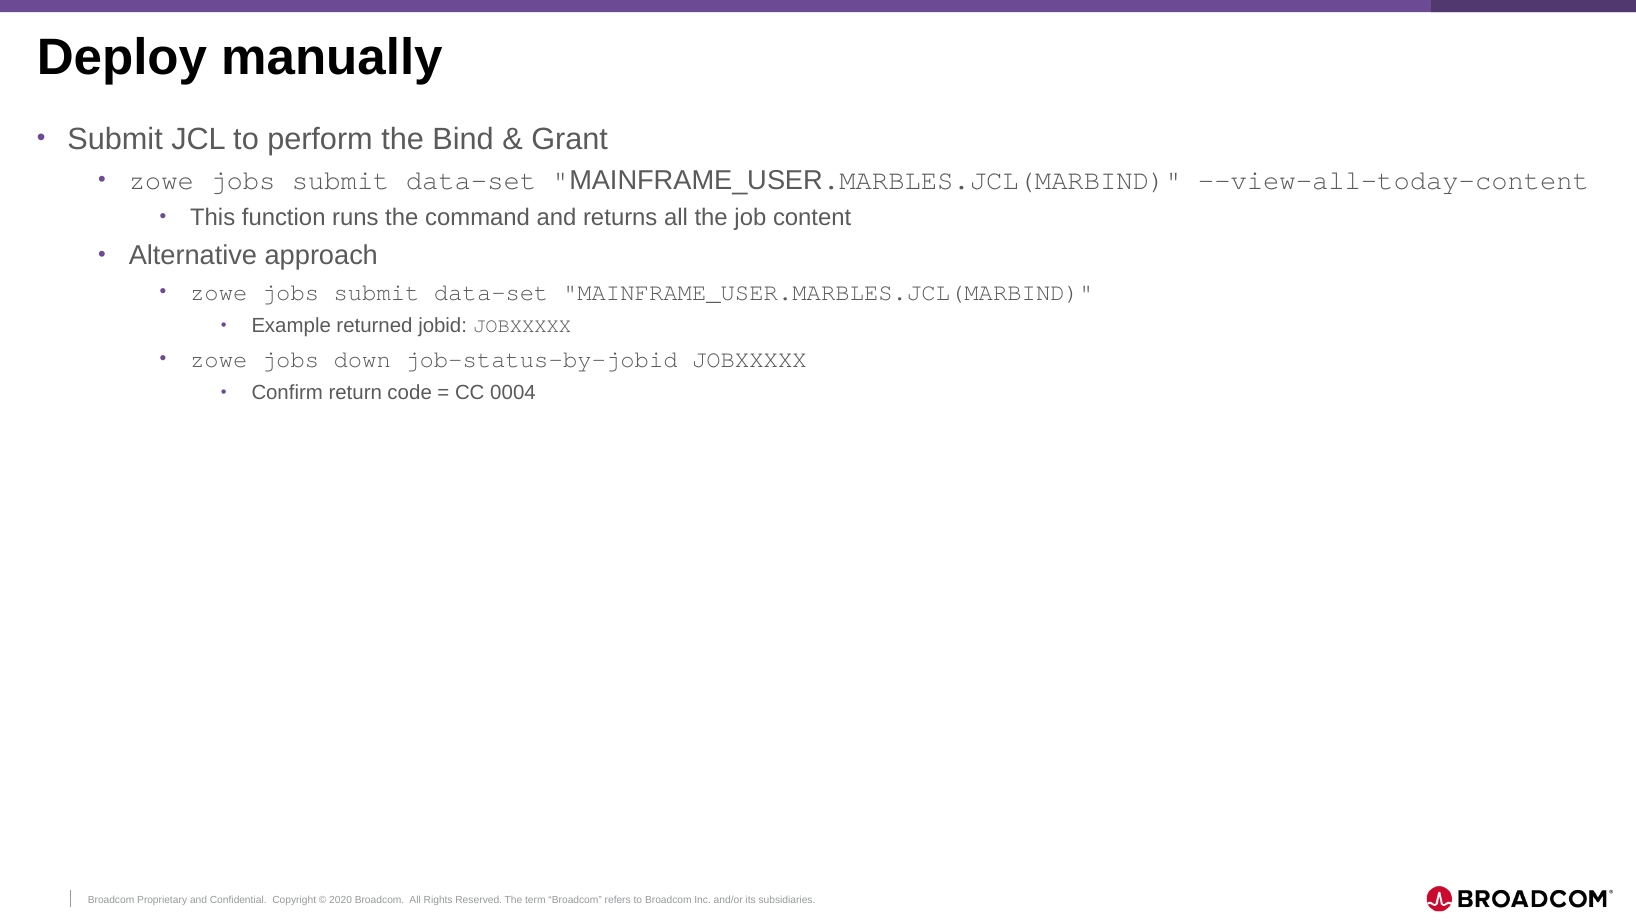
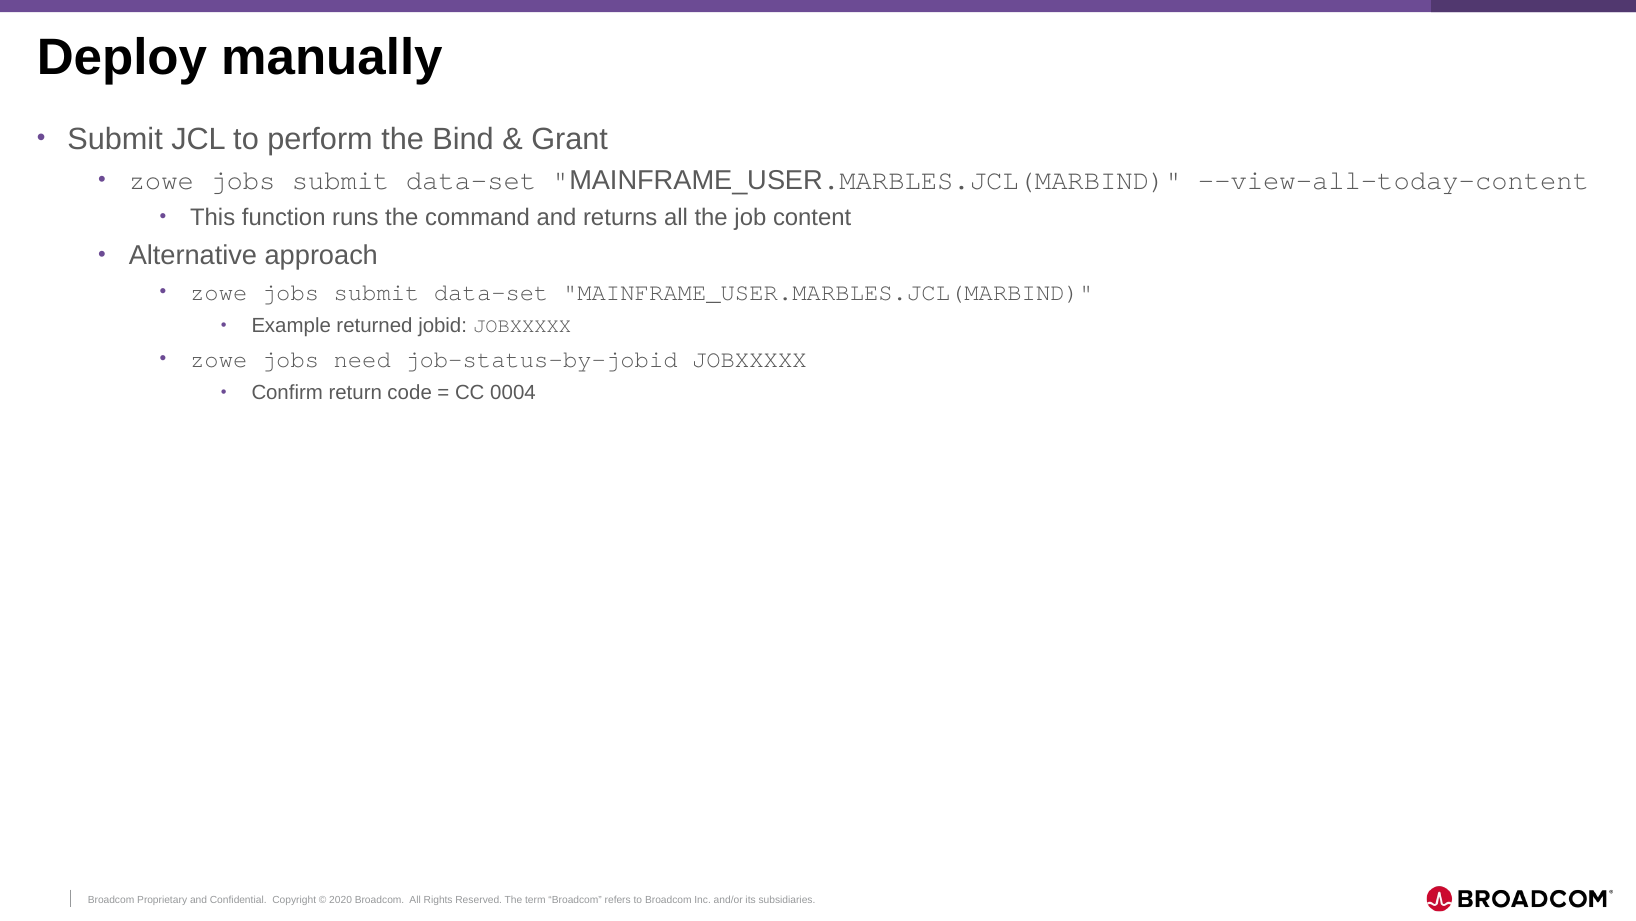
down: down -> need
